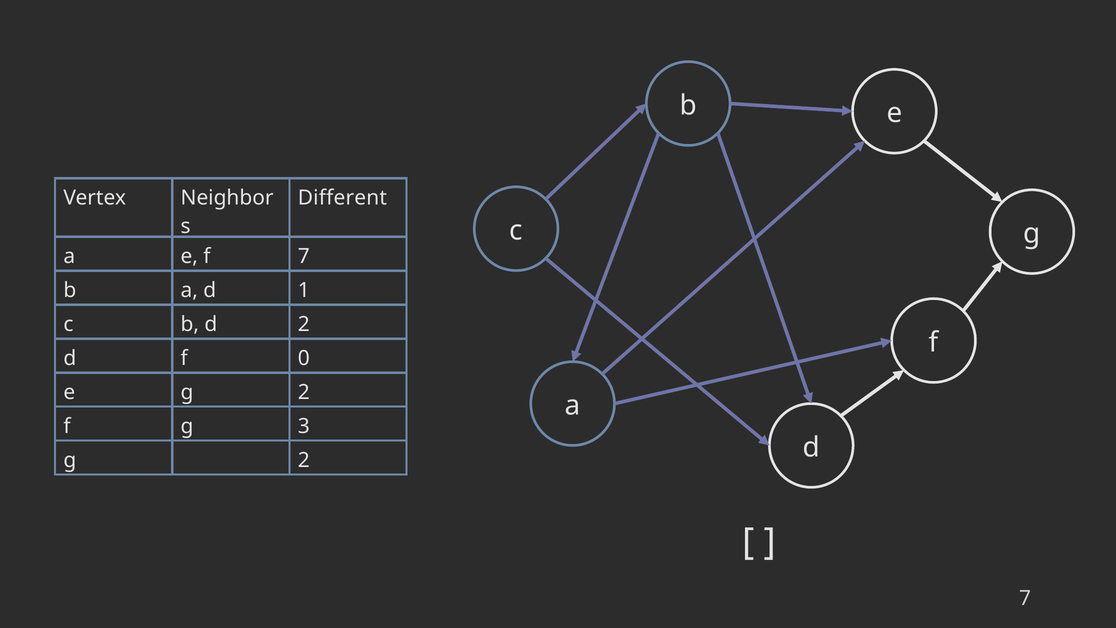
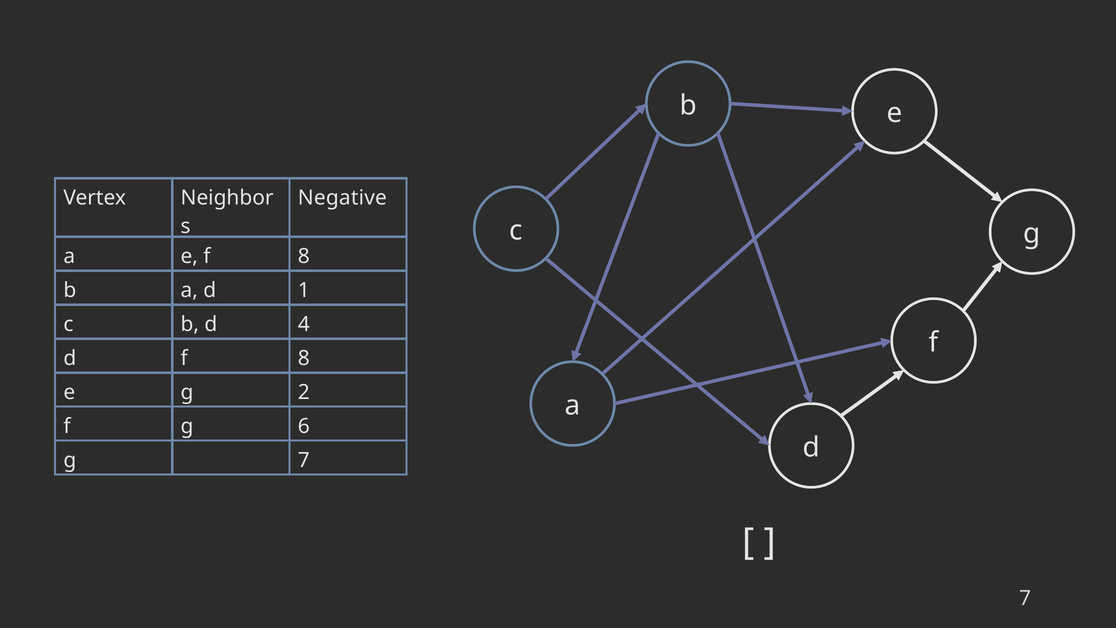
Different: Different -> Negative
e f 7: 7 -> 8
d 2: 2 -> 4
d f 0: 0 -> 8
3: 3 -> 6
2 at (304, 460): 2 -> 7
